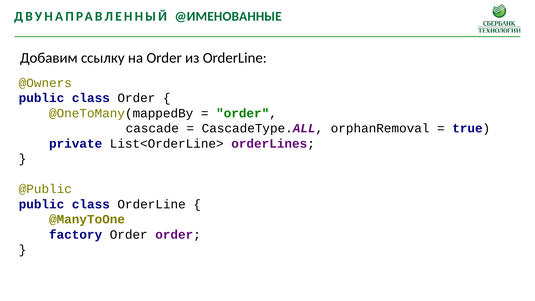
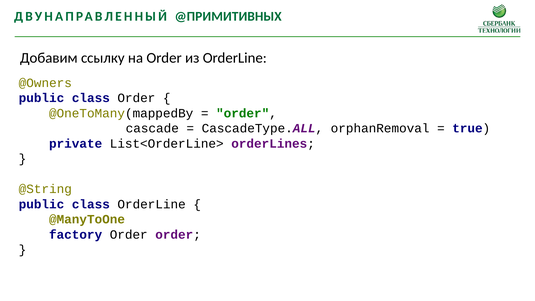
@ИМЕНОВАННЫЕ: @ИМЕНОВАННЫЕ -> @ПРИМИТИВНЫХ
@Public: @Public -> @String
